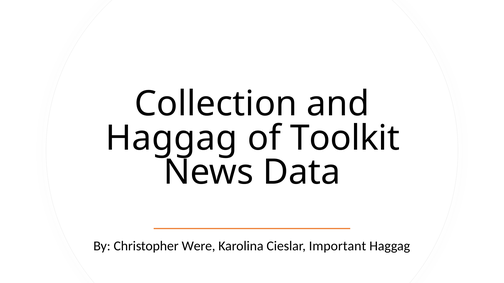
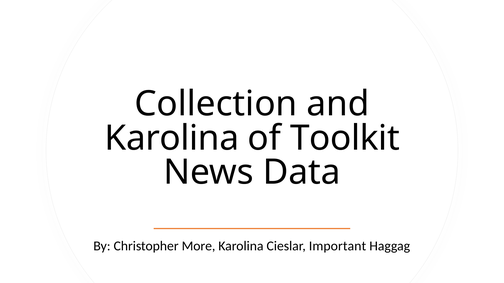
Haggag at (171, 138): Haggag -> Karolina
Were: Were -> More
